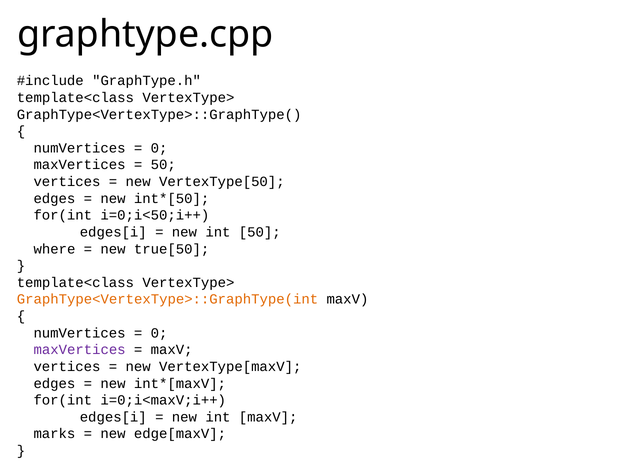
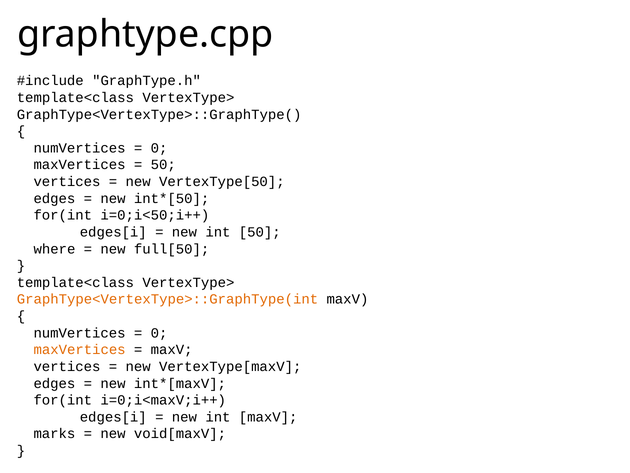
true[50: true[50 -> full[50
maxVertices at (80, 349) colour: purple -> orange
edge[maxV: edge[maxV -> void[maxV
